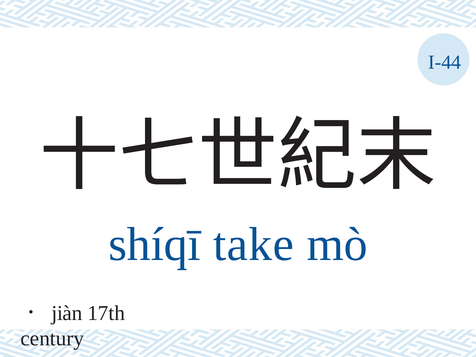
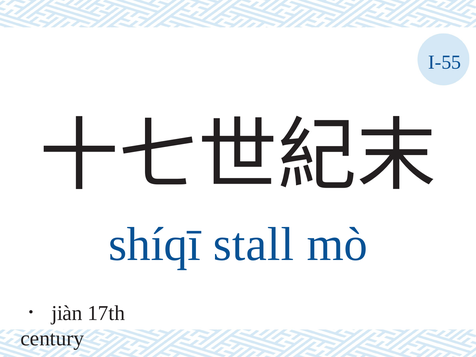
I-44: I-44 -> I-55
take: take -> stall
